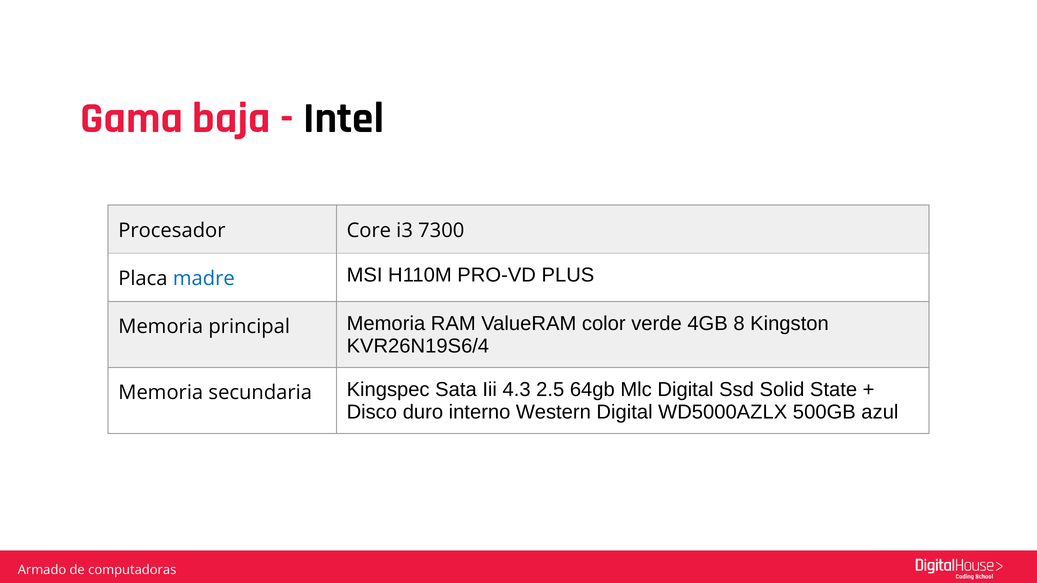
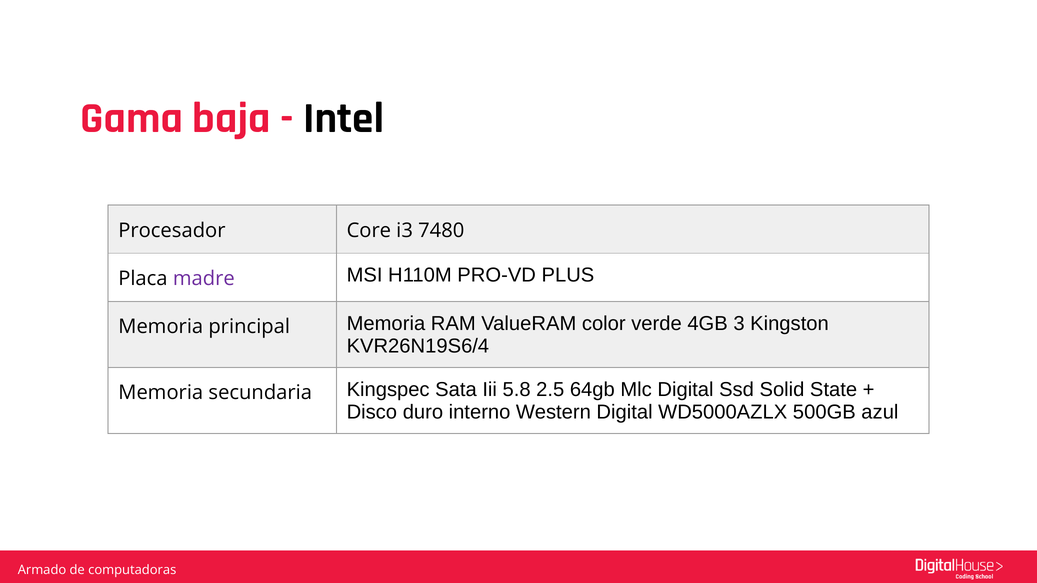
7300: 7300 -> 7480
madre colour: blue -> purple
8: 8 -> 3
4.3: 4.3 -> 5.8
